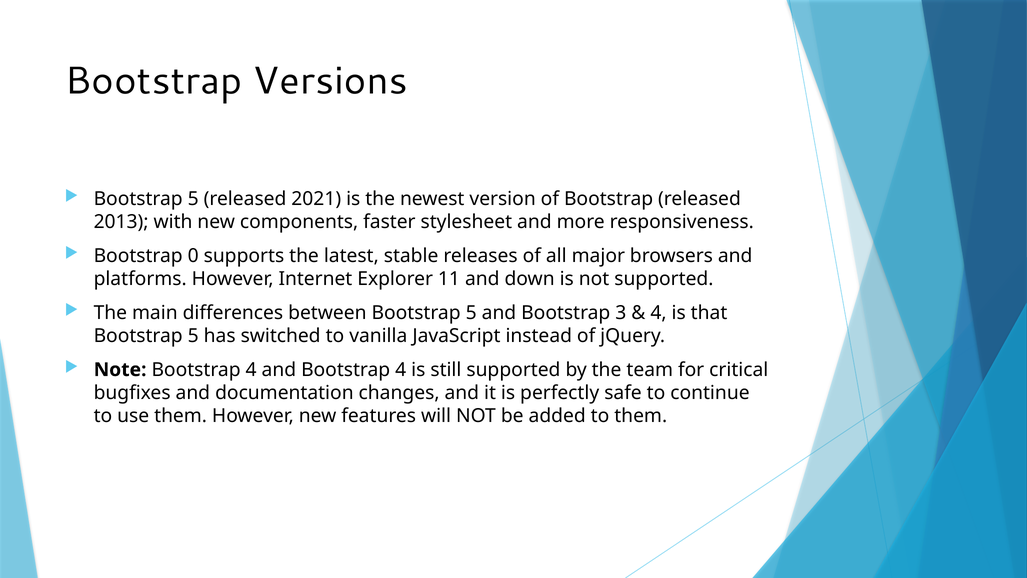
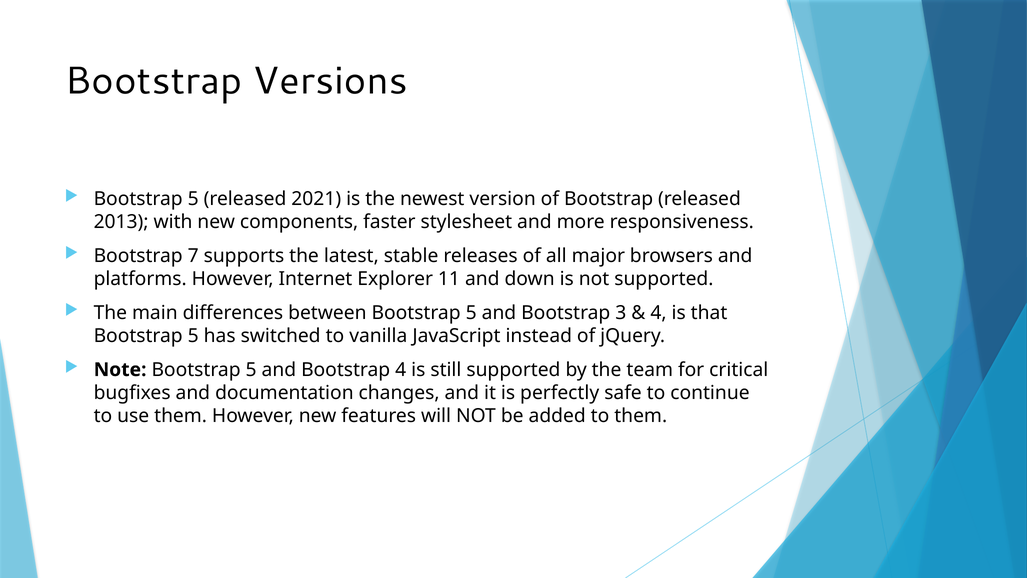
0: 0 -> 7
Note Bootstrap 4: 4 -> 5
